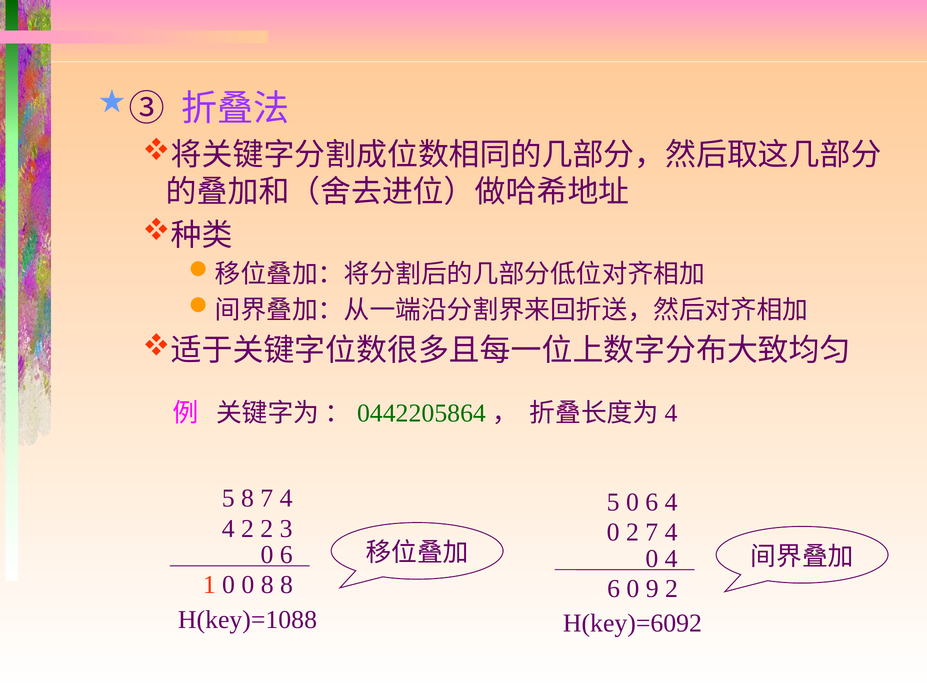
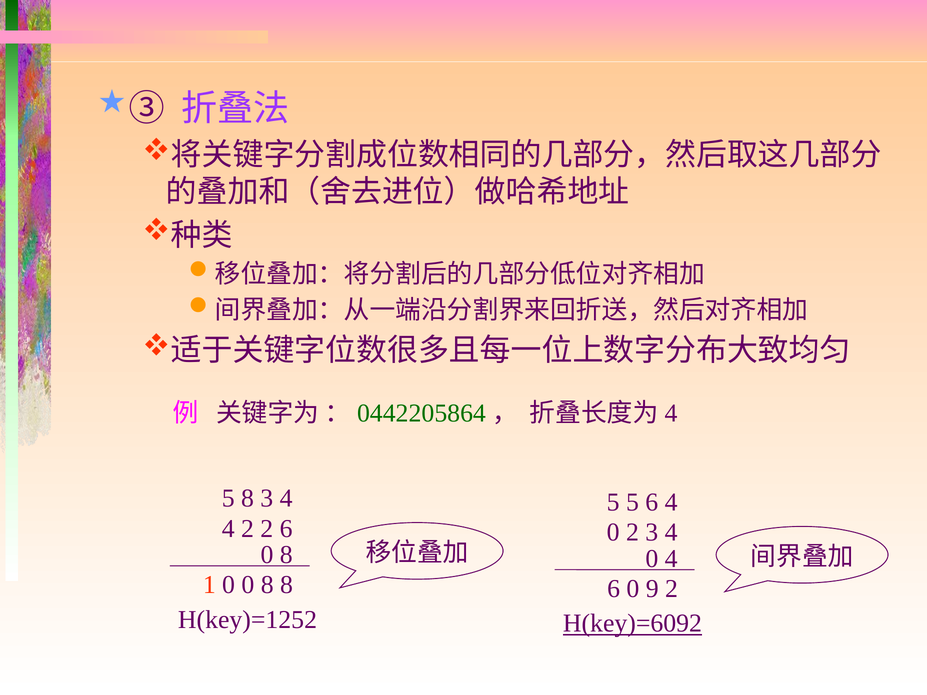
8 7: 7 -> 3
5 0: 0 -> 5
2 3: 3 -> 6
2 7: 7 -> 3
6 at (286, 555): 6 -> 8
H(key)=1088: H(key)=1088 -> H(key)=1252
H(key)=6092 underline: none -> present
